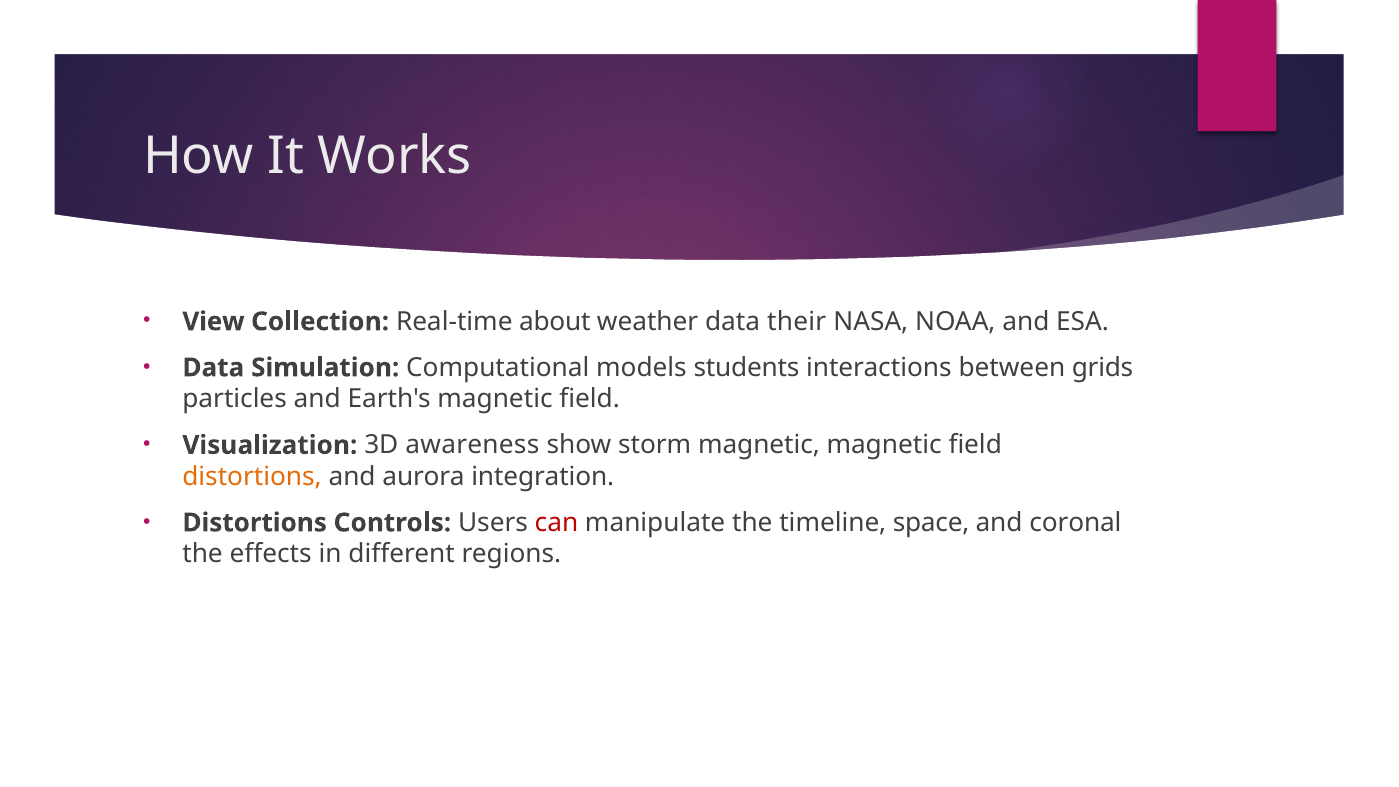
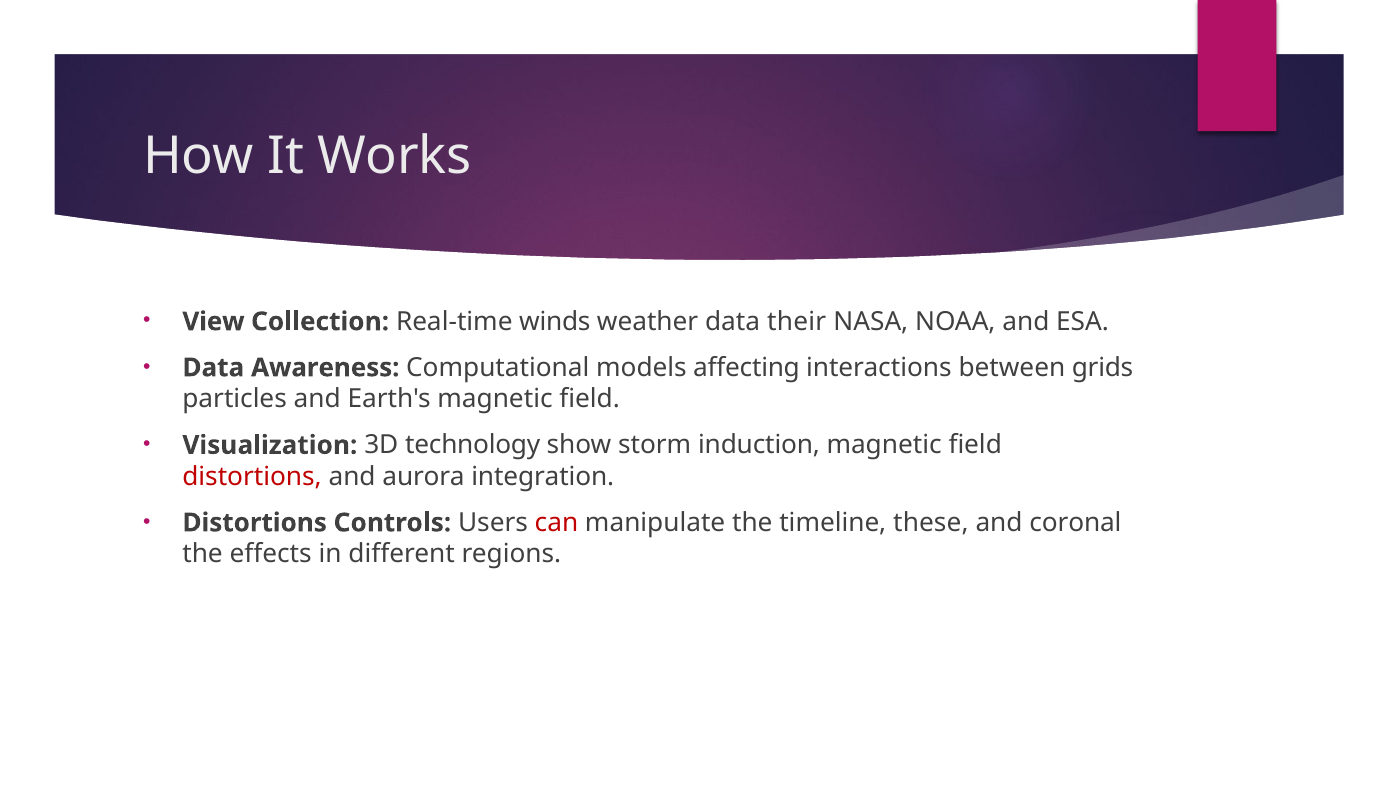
about: about -> winds
Simulation: Simulation -> Awareness
students: students -> affecting
awareness: awareness -> technology
storm magnetic: magnetic -> induction
distortions at (252, 477) colour: orange -> red
space: space -> these
